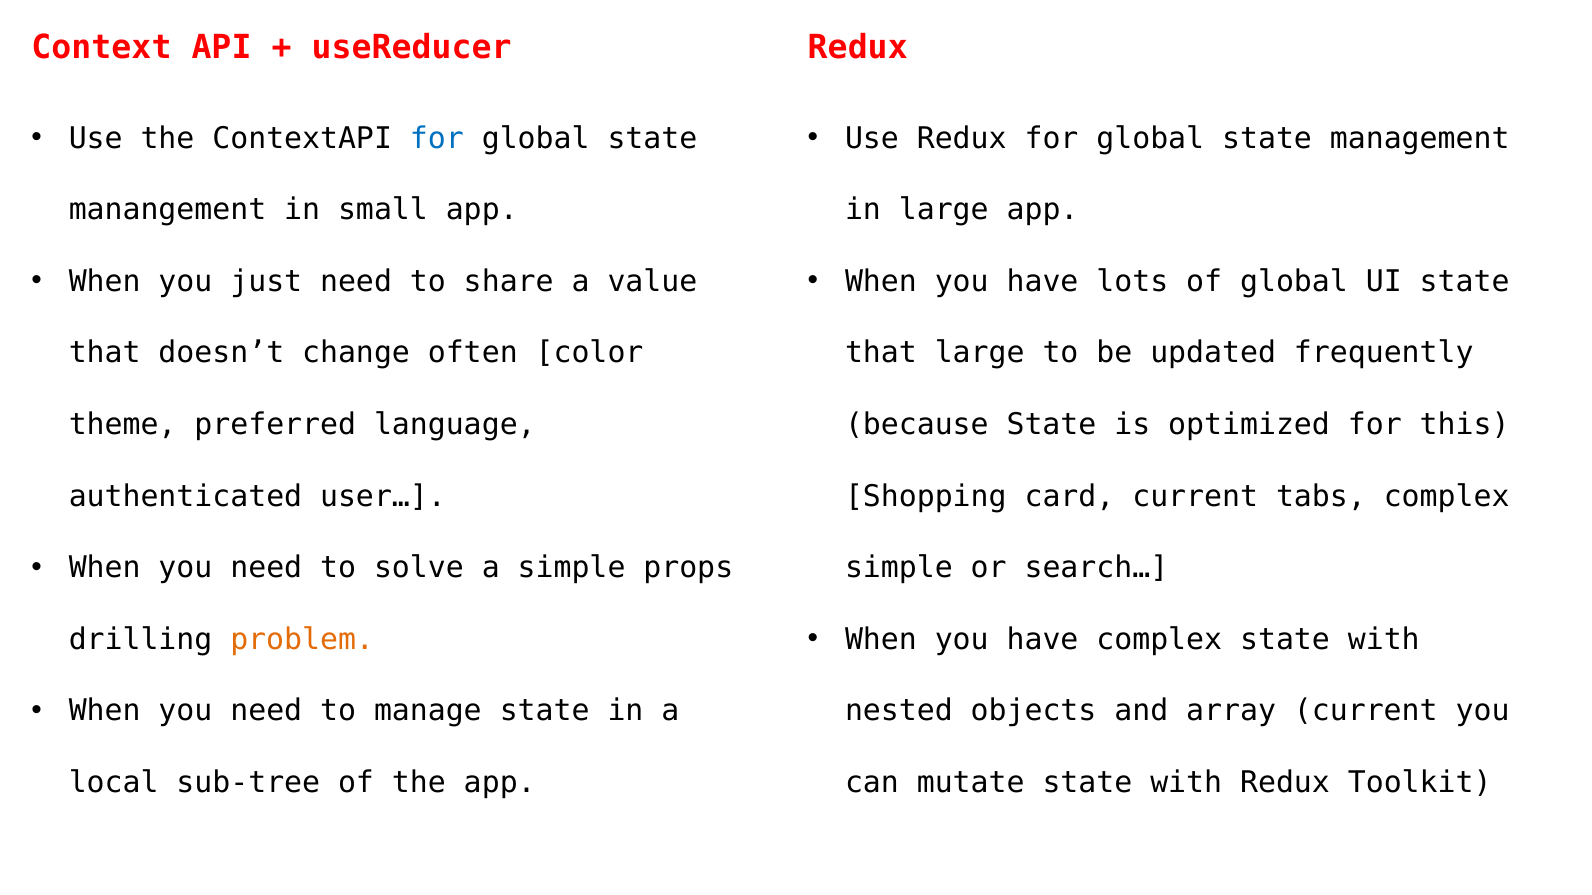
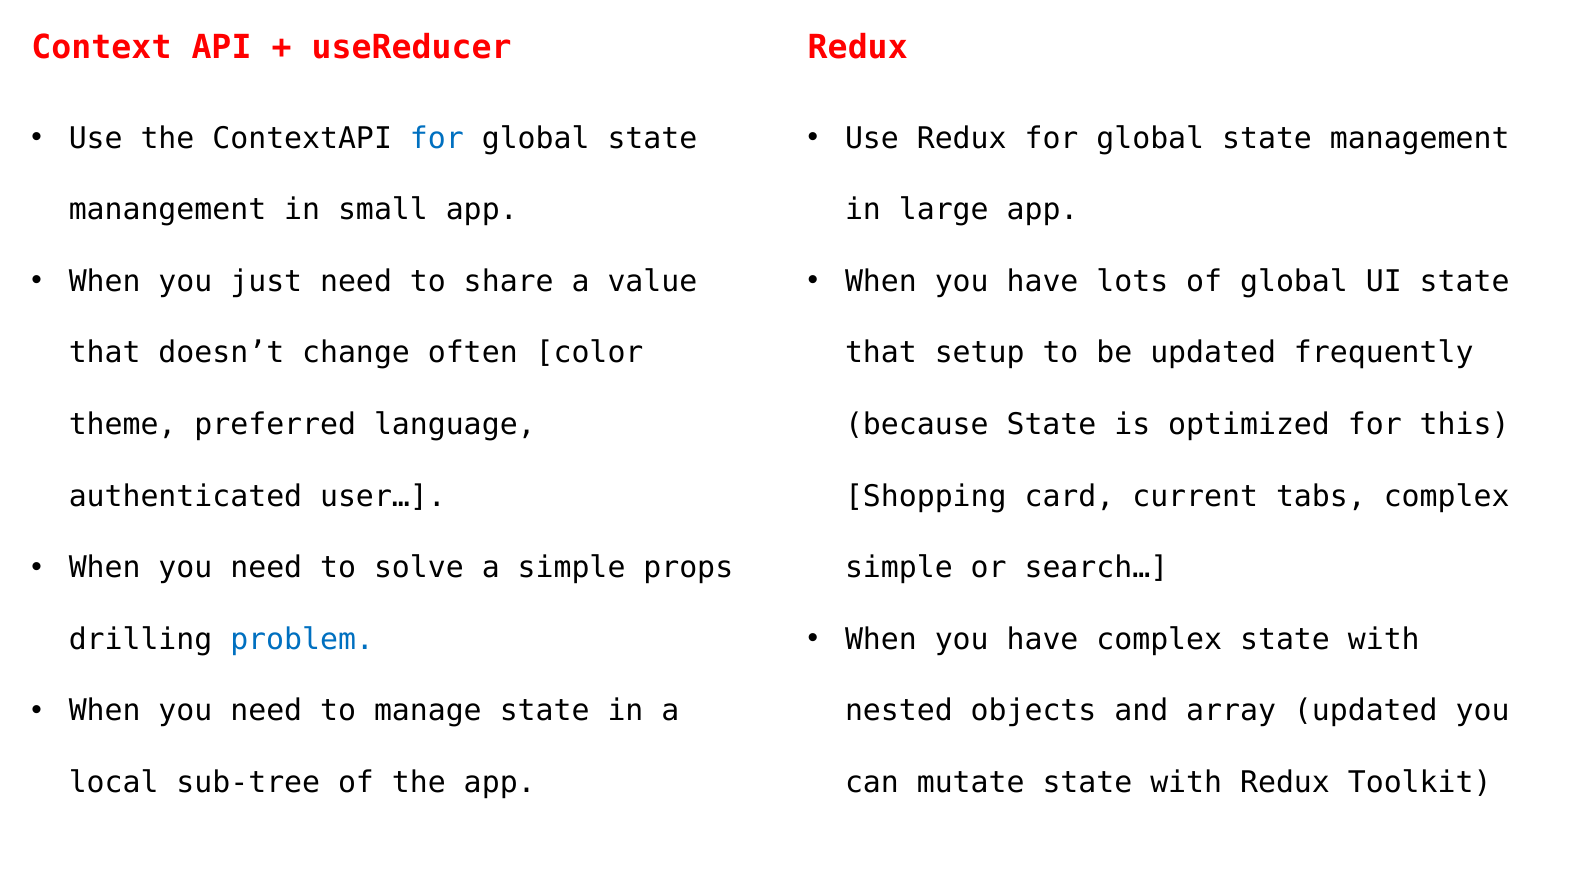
that large: large -> setup
problem colour: orange -> blue
array current: current -> updated
